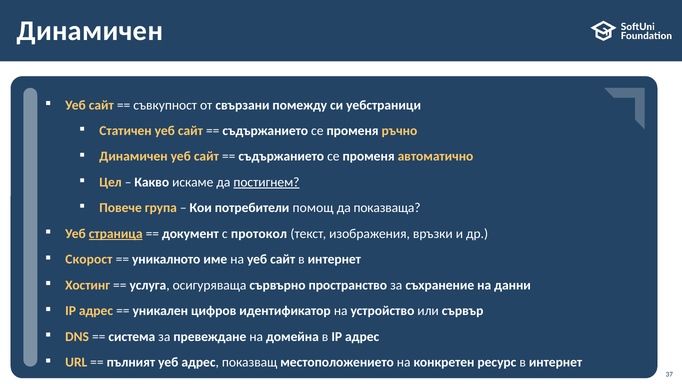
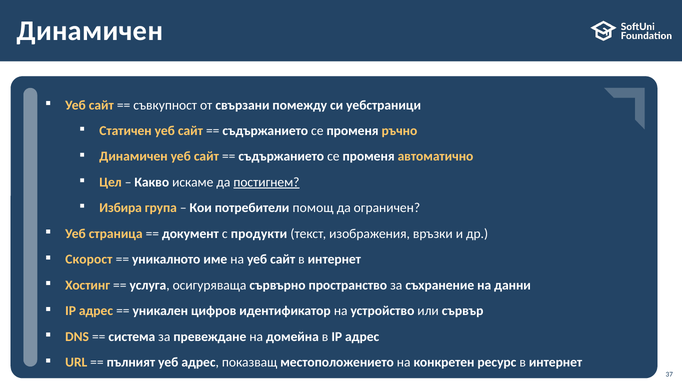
Повече: Повече -> Избира
показваща: показваща -> ограничен
страница underline: present -> none
протокол: протокол -> продукти
